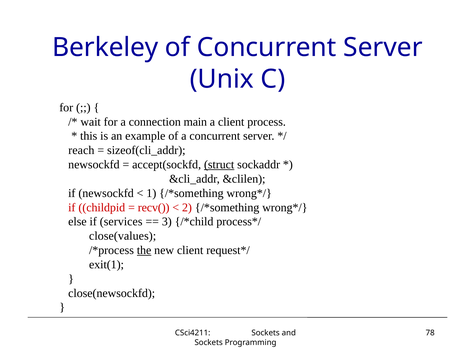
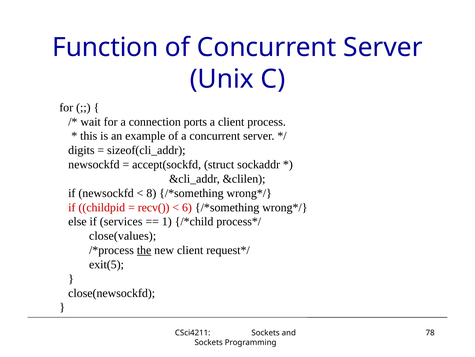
Berkeley: Berkeley -> Function
main: main -> ports
reach: reach -> digits
struct underline: present -> none
1: 1 -> 8
2: 2 -> 6
3: 3 -> 1
exit(1: exit(1 -> exit(5
